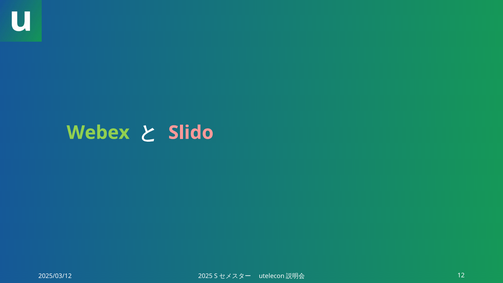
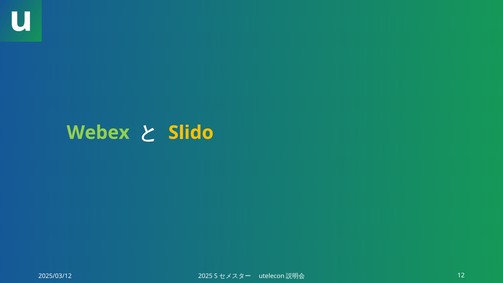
Slido colour: pink -> yellow
